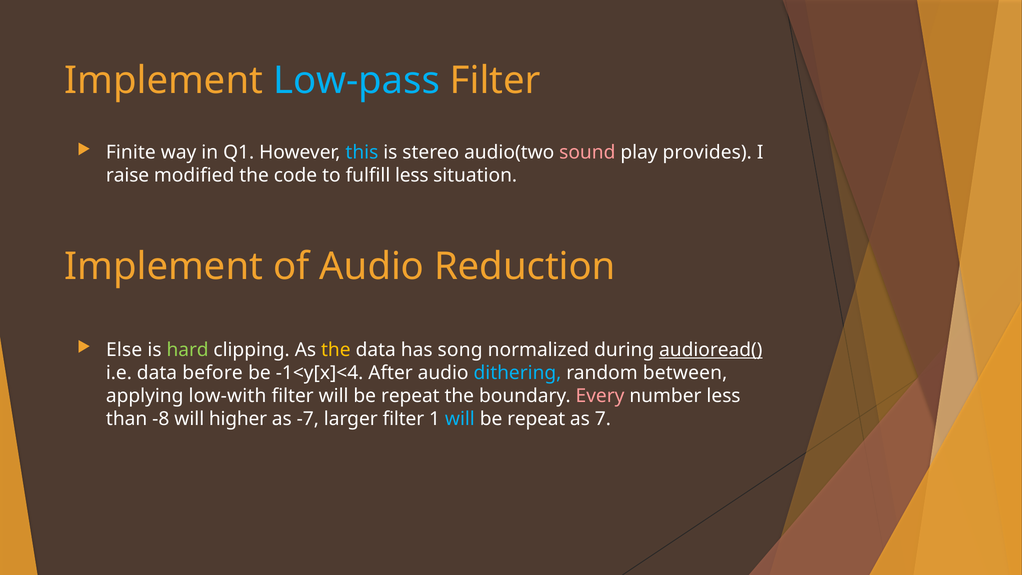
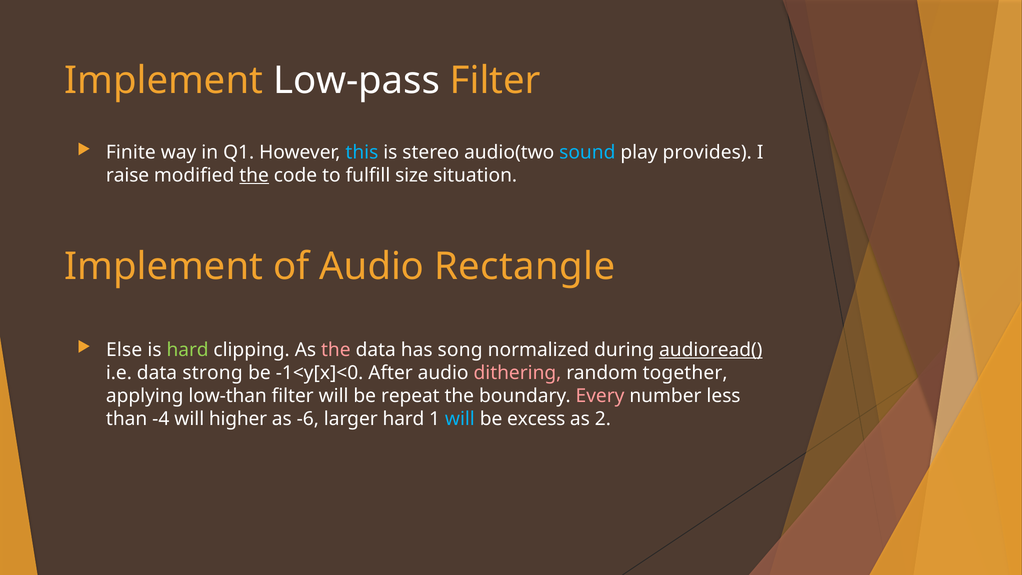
Low-pass colour: light blue -> white
sound colour: pink -> light blue
the at (254, 175) underline: none -> present
fulfill less: less -> size
Reduction: Reduction -> Rectangle
the at (336, 350) colour: yellow -> pink
before: before -> strong
-1<y[x]<4: -1<y[x]<4 -> -1<y[x]<0
dithering colour: light blue -> pink
between: between -> together
low-with: low-with -> low-than
-8: -8 -> -4
-7: -7 -> -6
larger filter: filter -> hard
repeat at (536, 419): repeat -> excess
7: 7 -> 2
